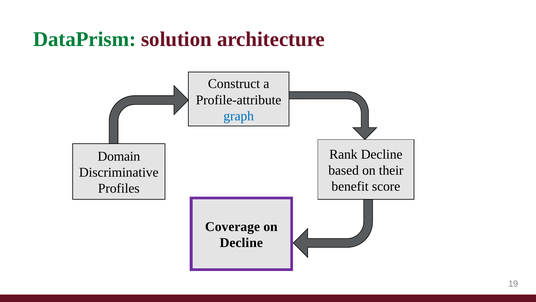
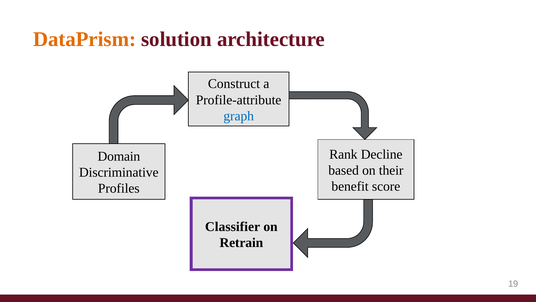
DataPrism colour: green -> orange
Coverage: Coverage -> Classifier
Decline at (241, 242): Decline -> Retrain
